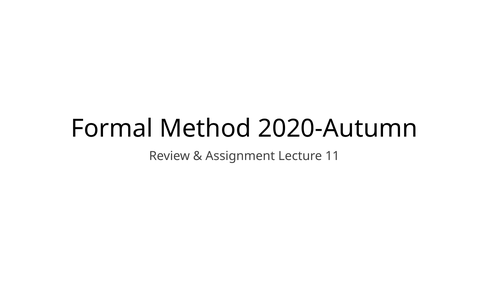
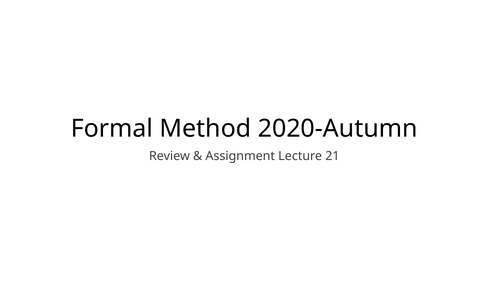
11: 11 -> 21
